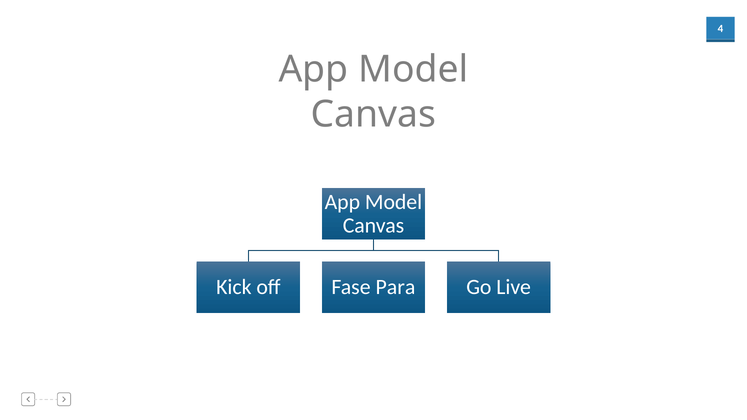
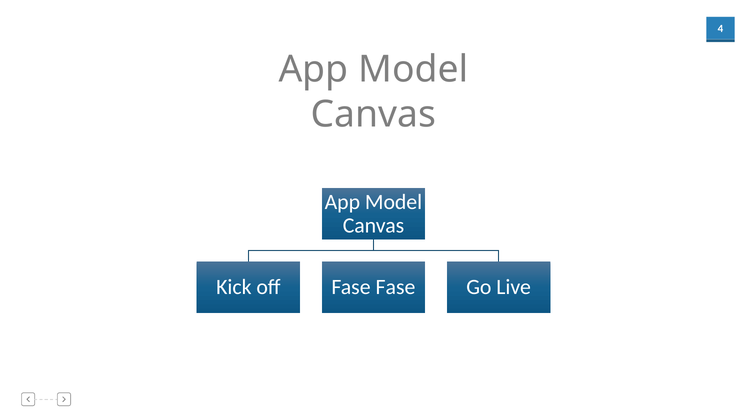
Fase Para: Para -> Fase
